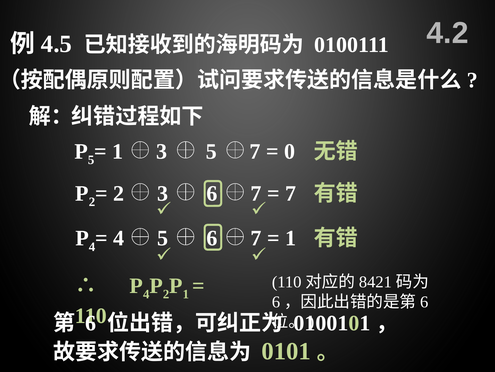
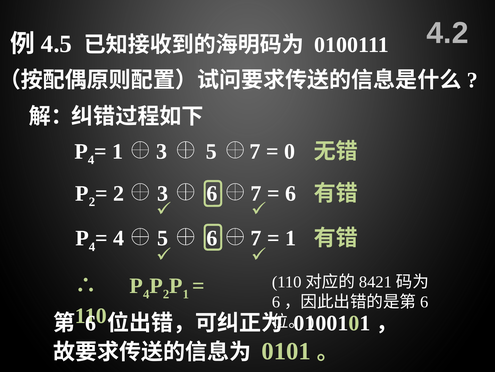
5 at (91, 160): 5 -> 4
7 at (291, 193): 7 -> 6
